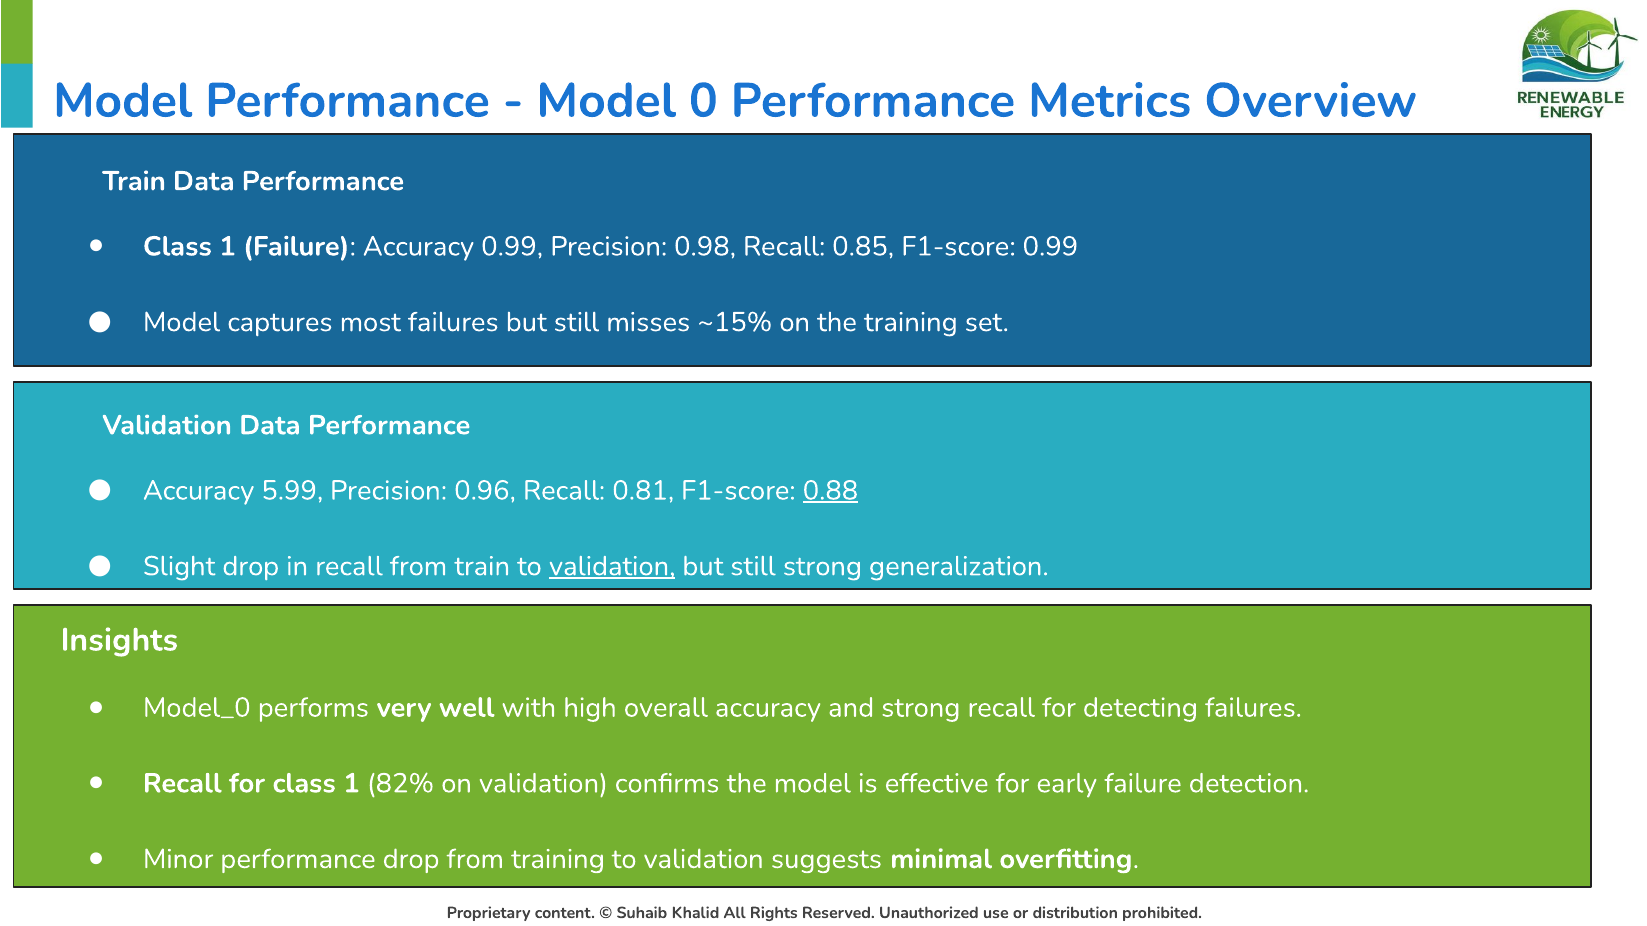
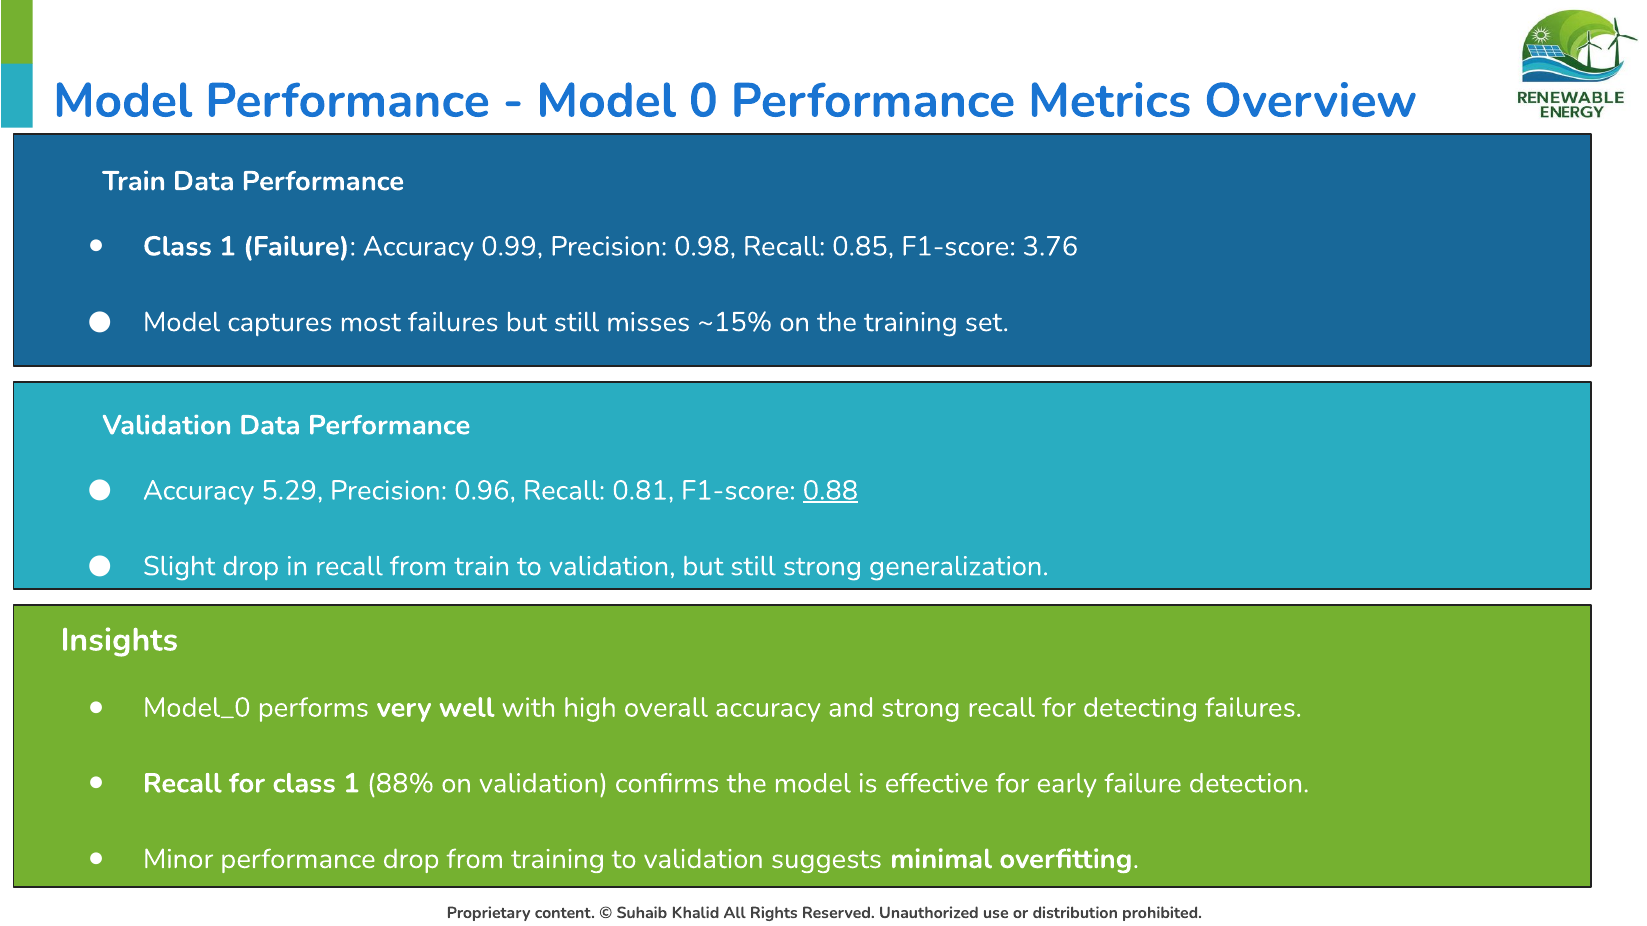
F1-score 0.99: 0.99 -> 3.76
5.99: 5.99 -> 5.29
validation at (612, 566) underline: present -> none
82%: 82% -> 88%
